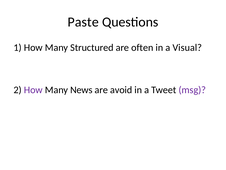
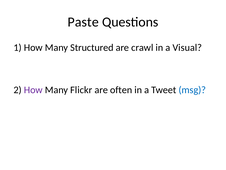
often: often -> crawl
News: News -> Flickr
avoid: avoid -> often
msg colour: purple -> blue
